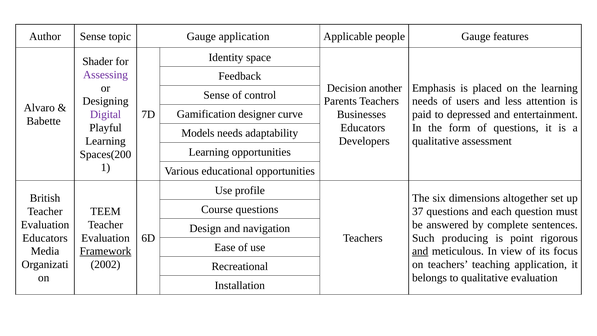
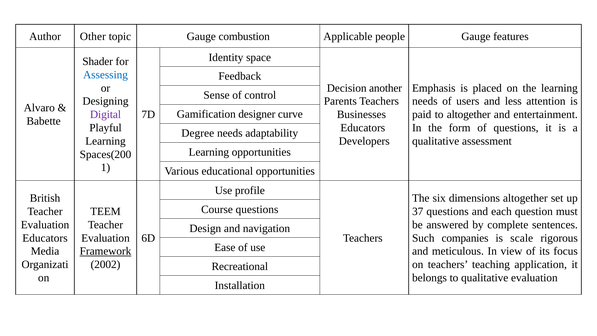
Author Sense: Sense -> Other
Gauge application: application -> combustion
Assessing colour: purple -> blue
to depressed: depressed -> altogether
Models: Models -> Degree
producing: producing -> companies
point: point -> scale
and at (420, 251) underline: present -> none
